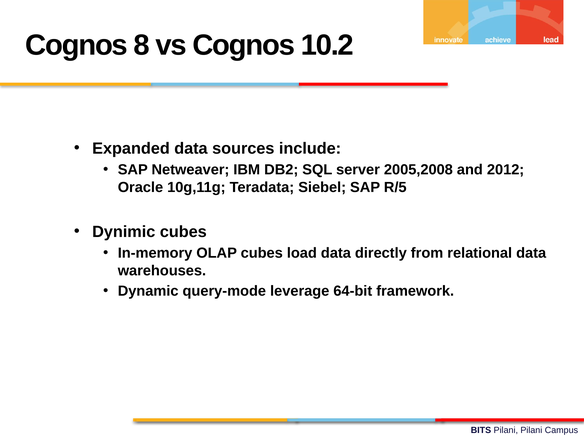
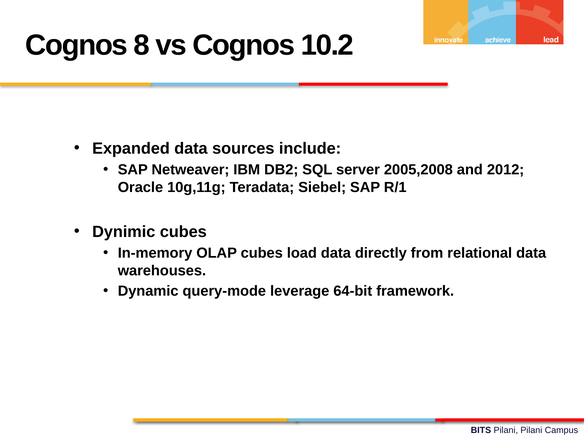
R/5: R/5 -> R/1
